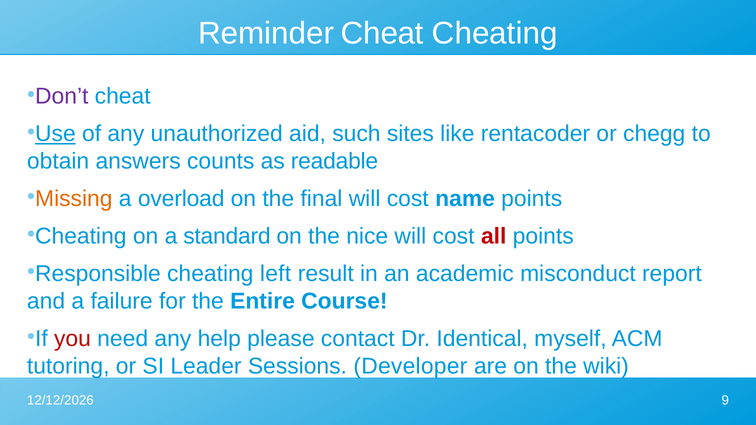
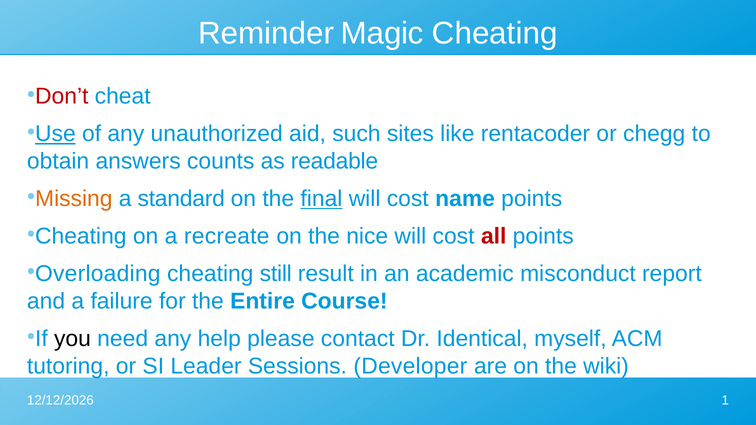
Reminder Cheat: Cheat -> Magic
Don’t colour: purple -> red
overload: overload -> standard
final underline: none -> present
standard: standard -> recreate
Responsible: Responsible -> Overloading
left: left -> still
you colour: red -> black
9: 9 -> 1
